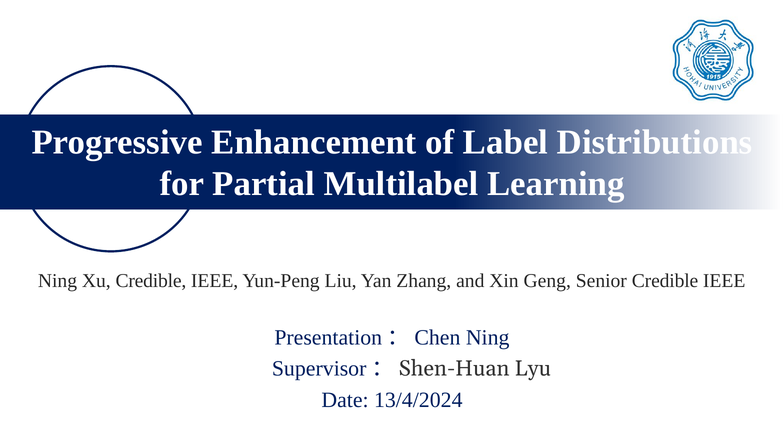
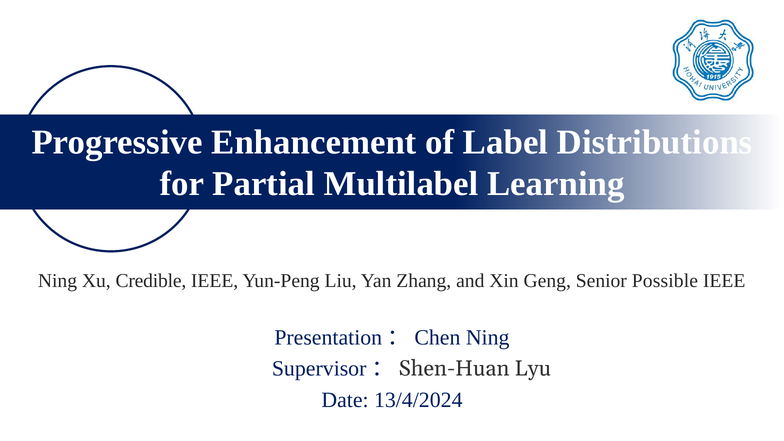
Senior Credible: Credible -> Possible
